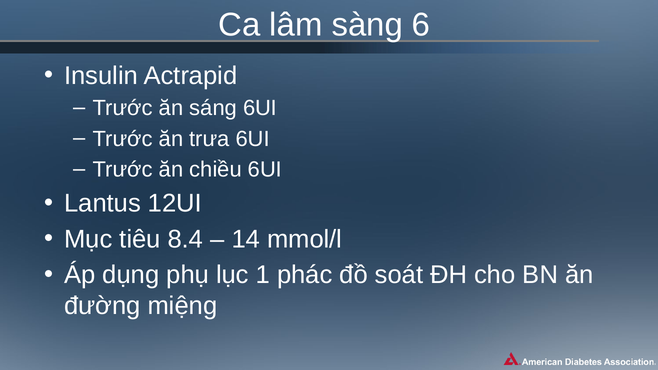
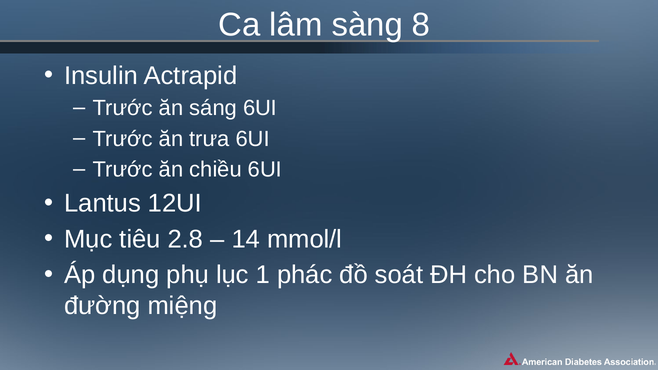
6: 6 -> 8
8.4: 8.4 -> 2.8
